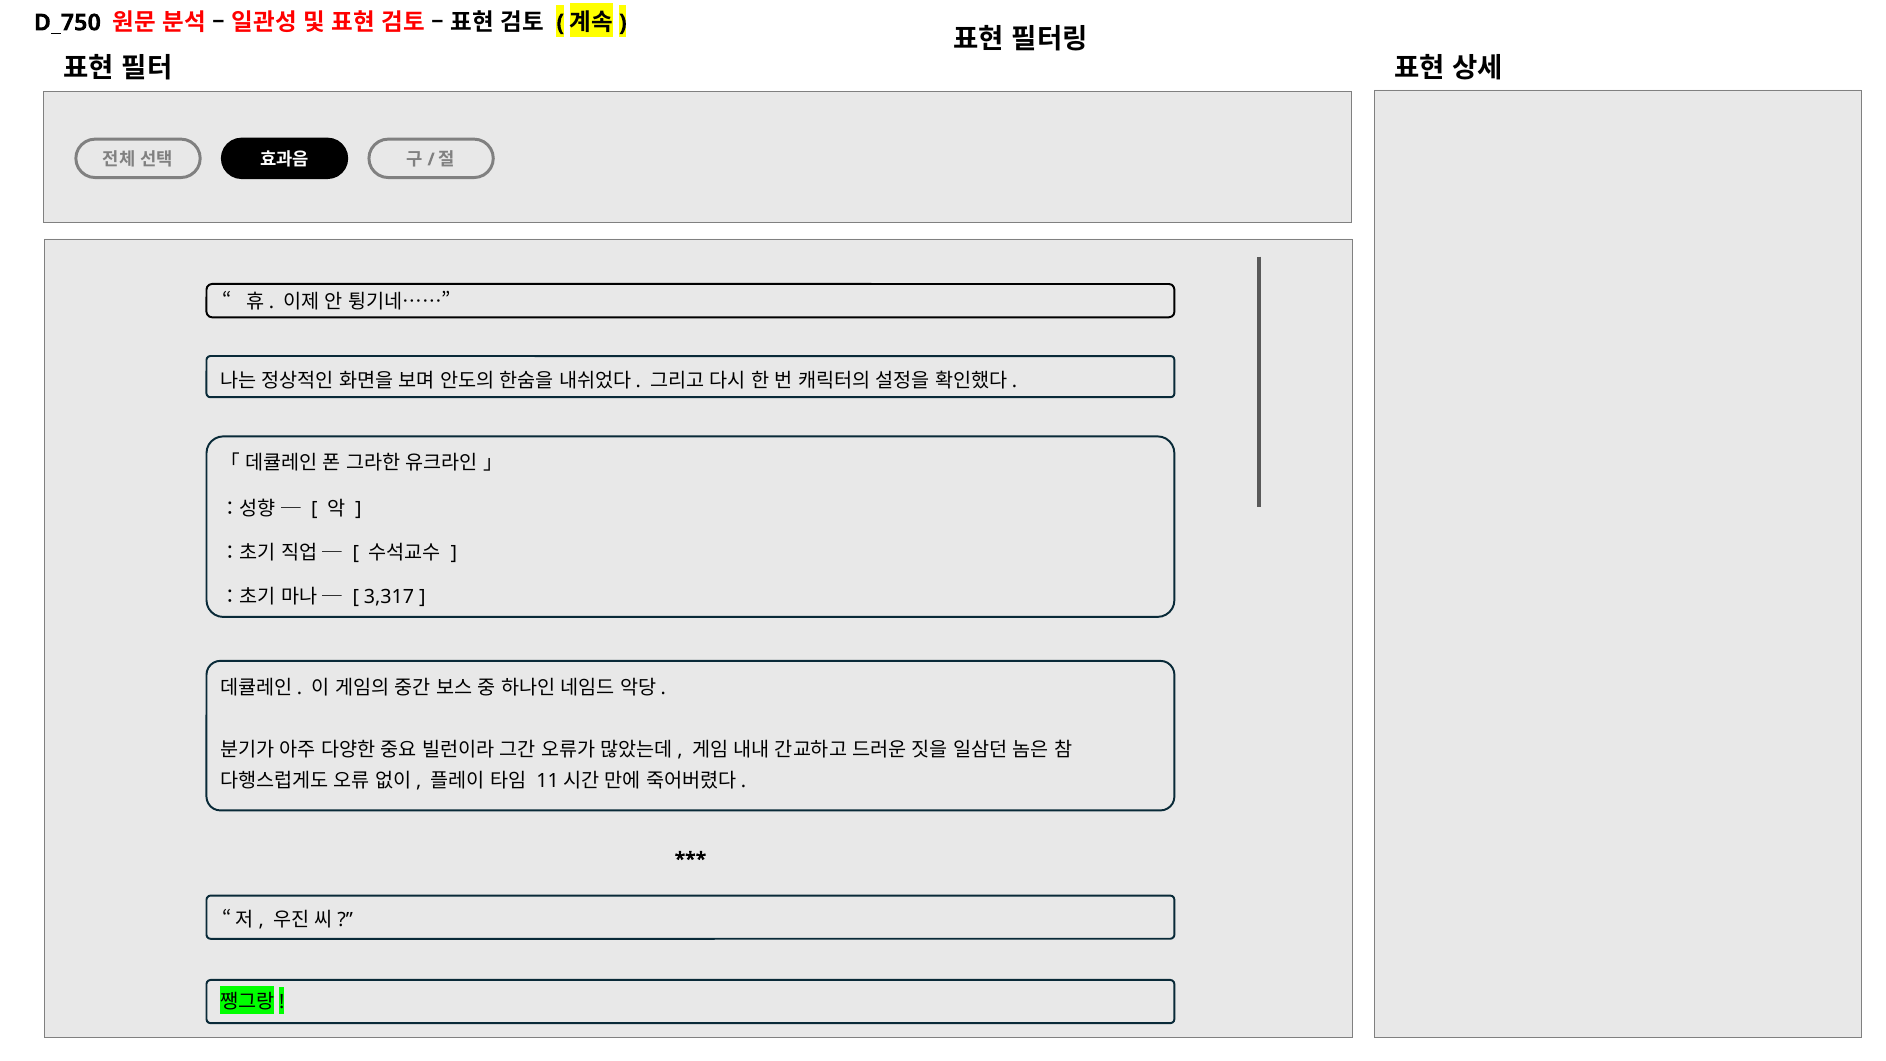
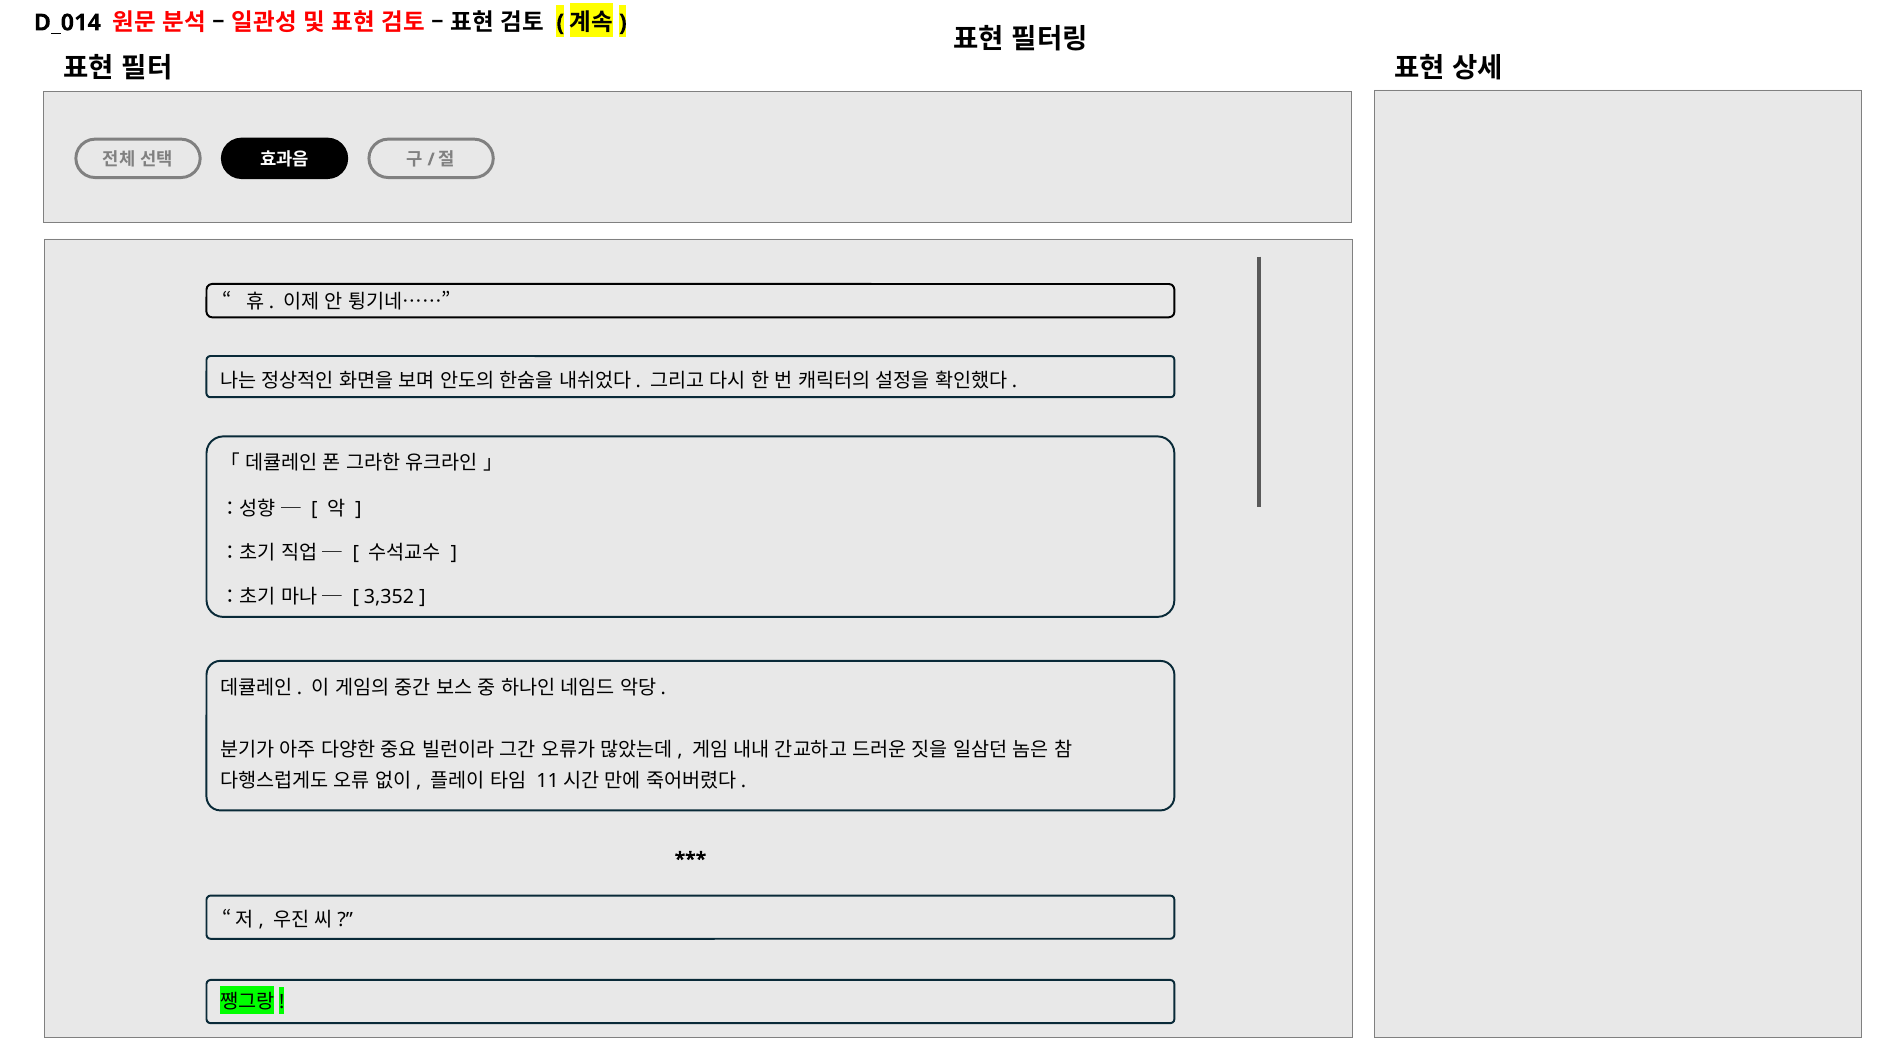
D_750: D_750 -> D_014
3,317: 3,317 -> 3,352
